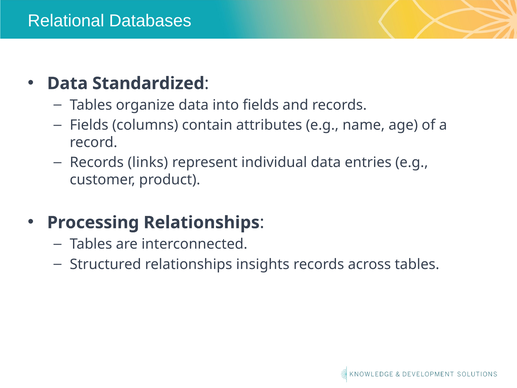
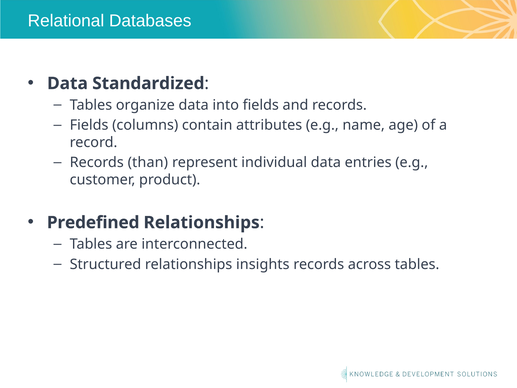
links: links -> than
Processing: Processing -> Predefined
